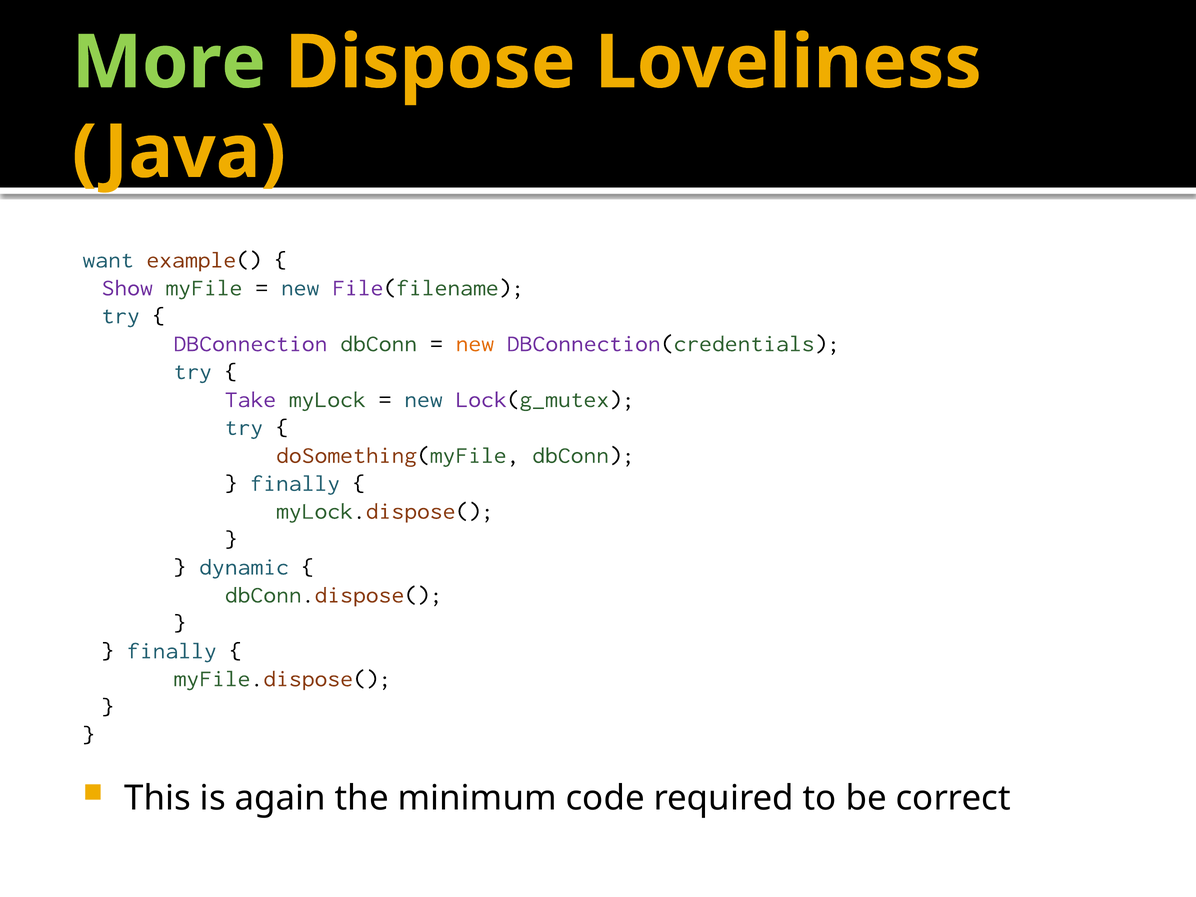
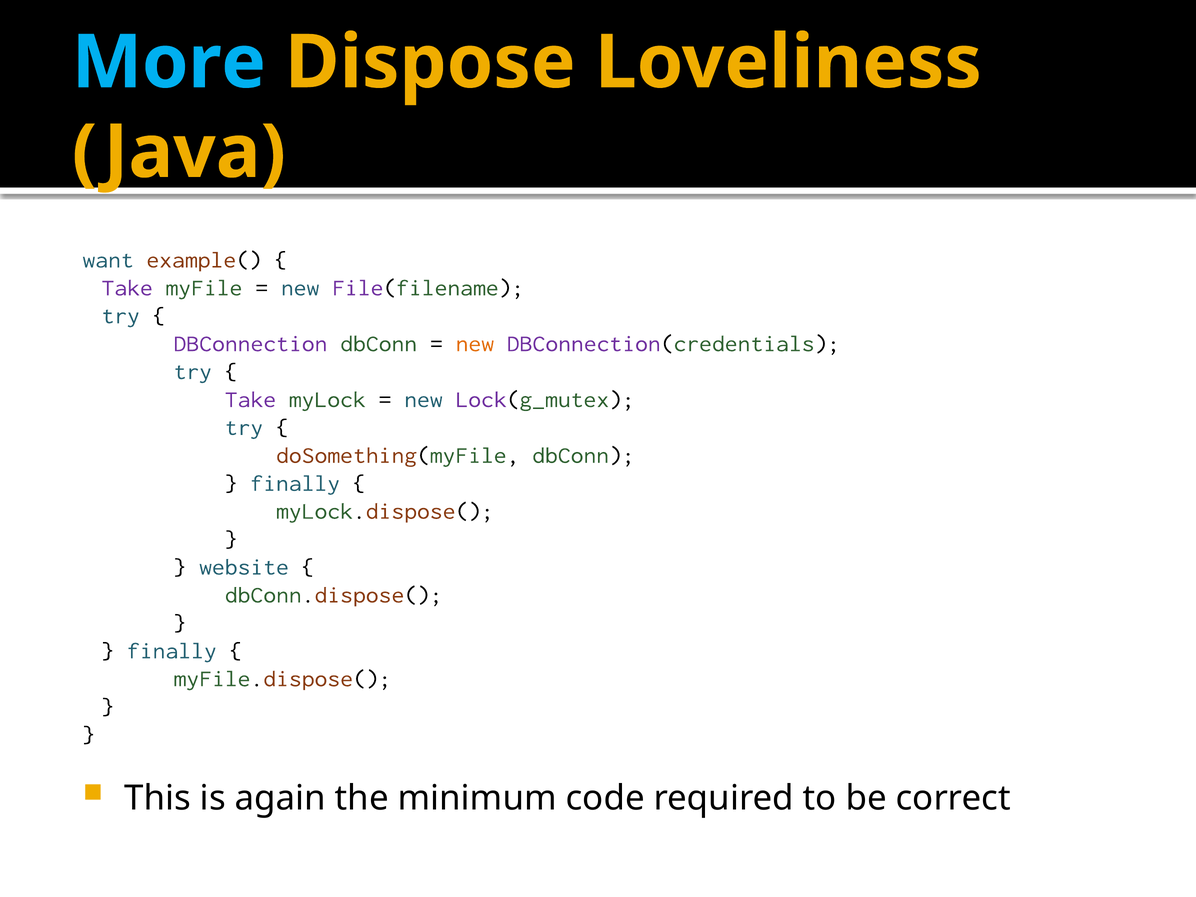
More colour: light green -> light blue
Show at (127, 288): Show -> Take
dynamic: dynamic -> website
